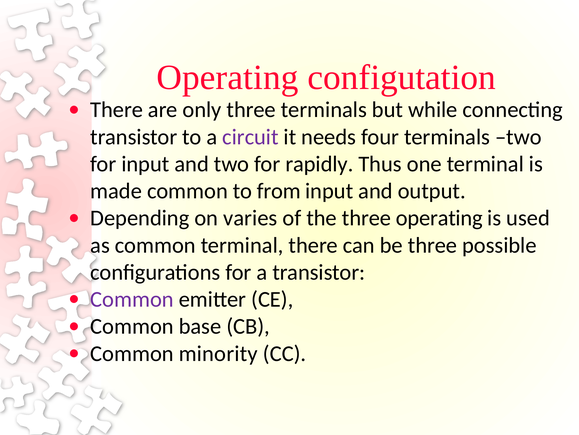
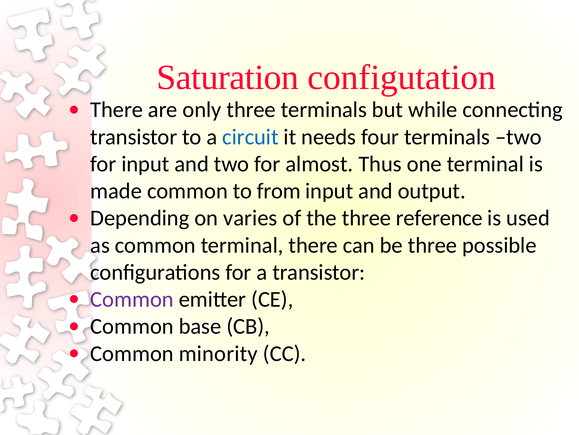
Operating at (227, 77): Operating -> Saturation
circuit colour: purple -> blue
rapidly: rapidly -> almost
three operating: operating -> reference
